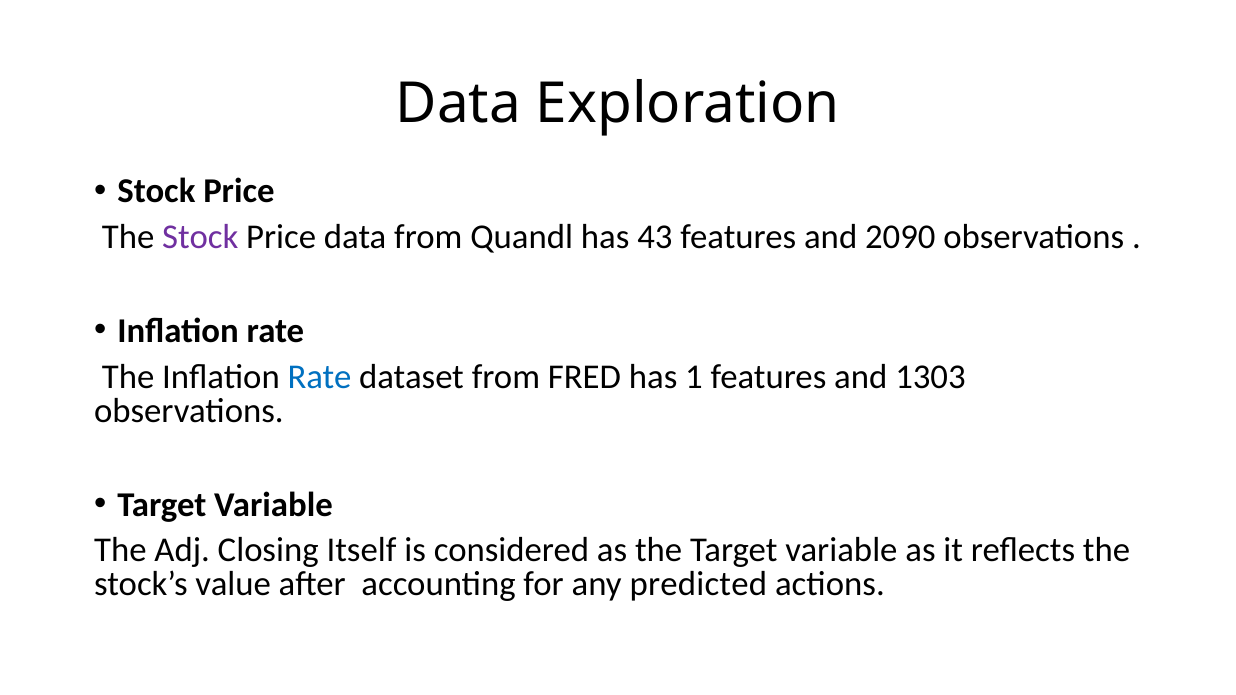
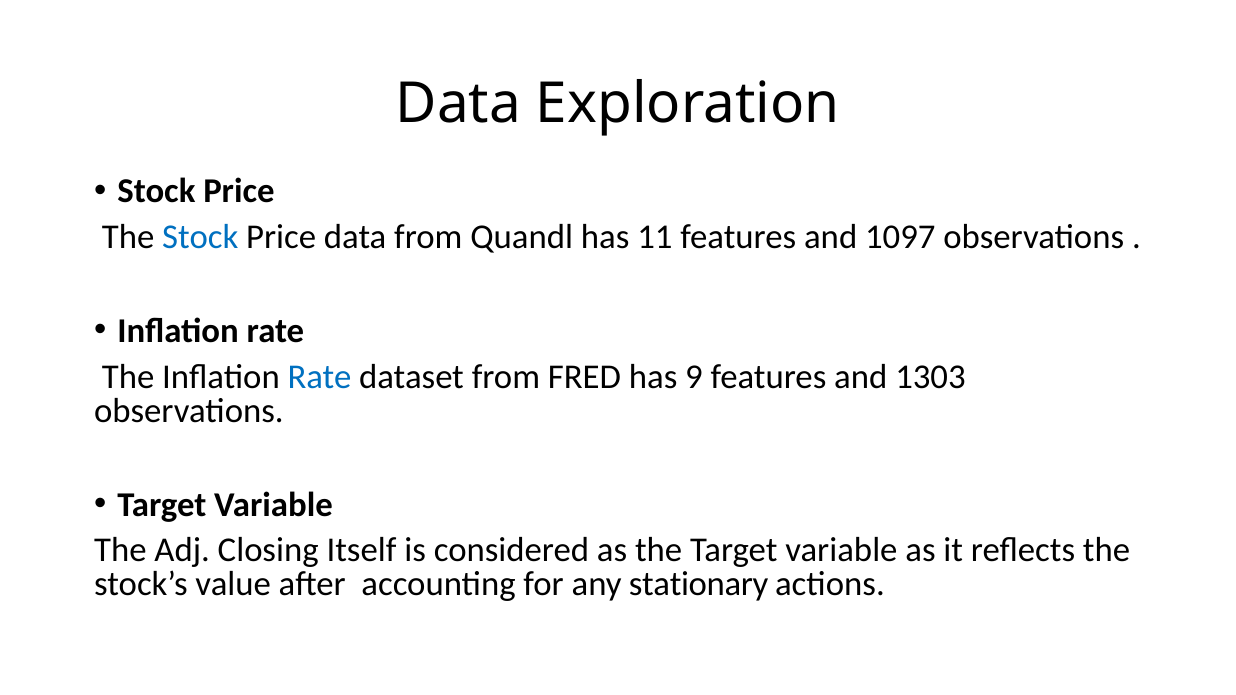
Stock at (200, 237) colour: purple -> blue
43: 43 -> 11
2090: 2090 -> 1097
1: 1 -> 9
predicted: predicted -> stationary
